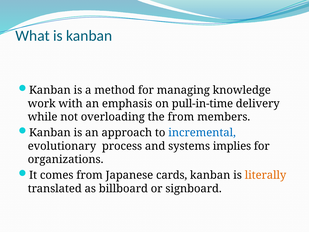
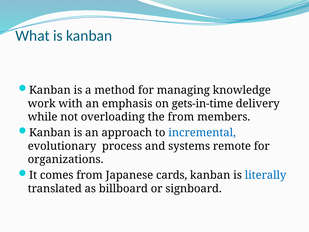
pull-in-time: pull-in-time -> gets-in-time
implies: implies -> remote
literally colour: orange -> blue
